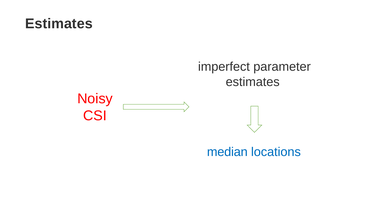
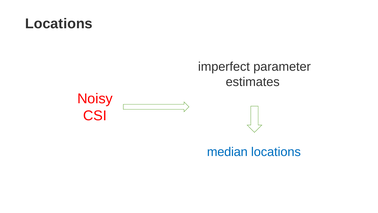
Estimates at (59, 24): Estimates -> Locations
